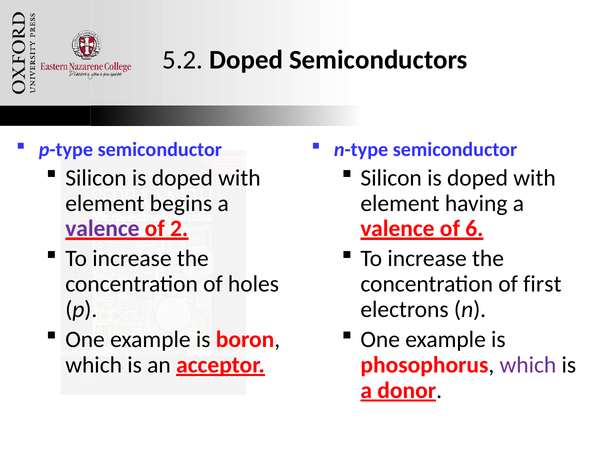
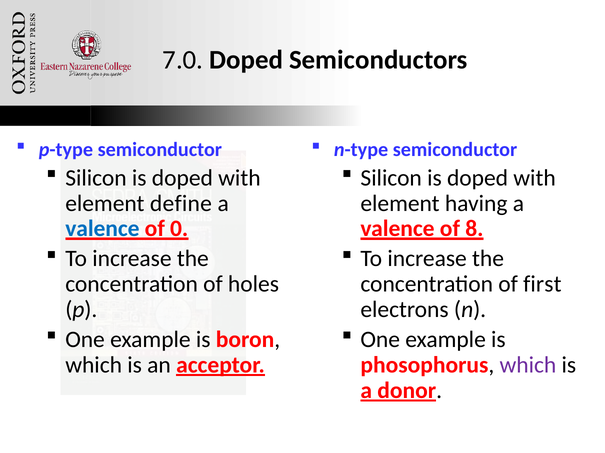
5.2: 5.2 -> 7.0
begins: begins -> define
valence at (102, 229) colour: purple -> blue
2: 2 -> 0
6: 6 -> 8
